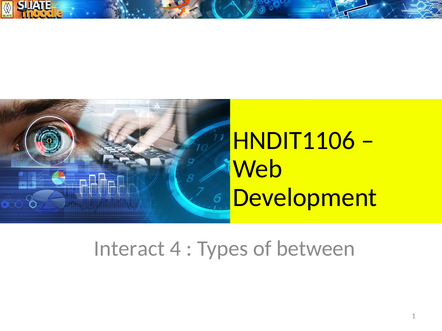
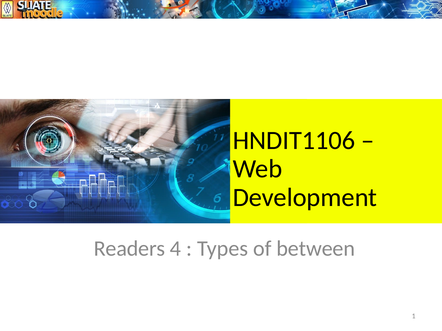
Interact: Interact -> Readers
